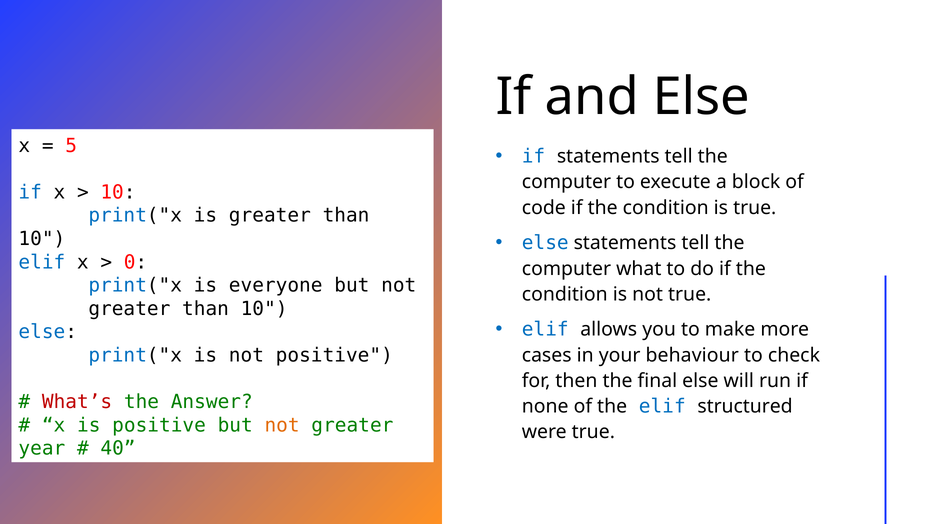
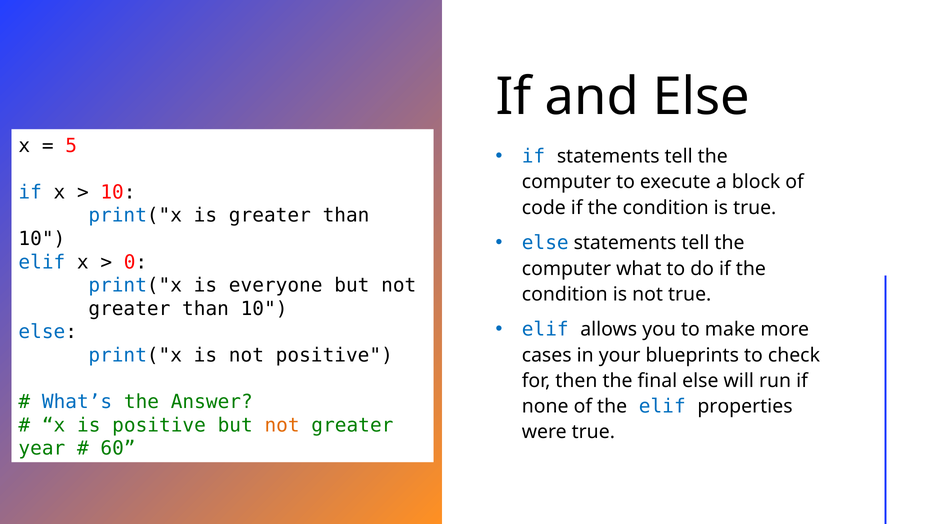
behaviour: behaviour -> blueprints
What’s colour: red -> blue
structured: structured -> properties
40: 40 -> 60
